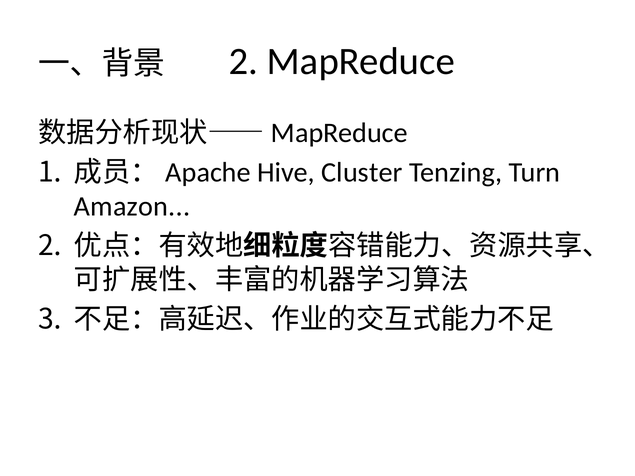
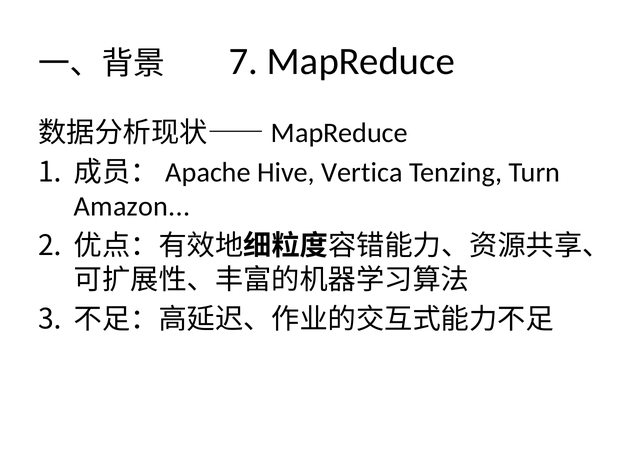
2 at (243, 61): 2 -> 7
Cluster: Cluster -> Vertica
